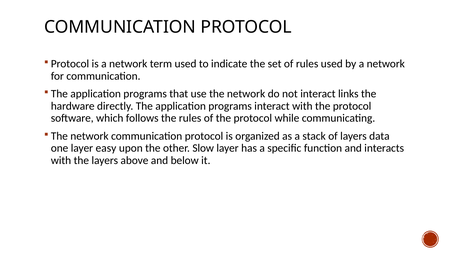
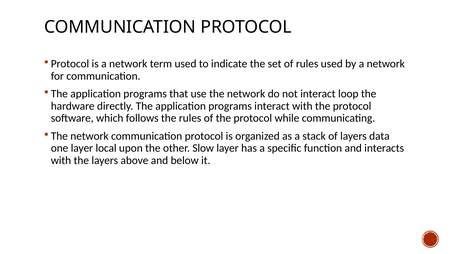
links: links -> loop
easy: easy -> local
